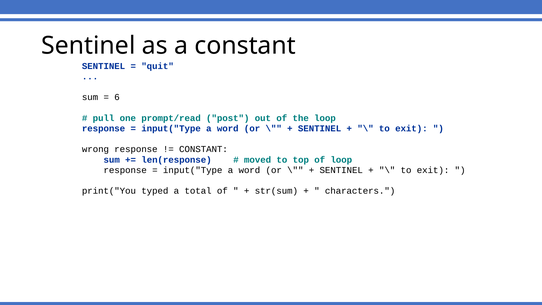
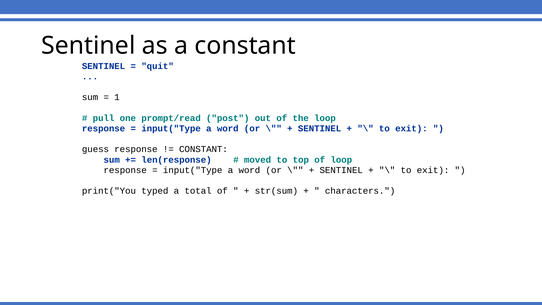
6: 6 -> 1
wrong: wrong -> guess
